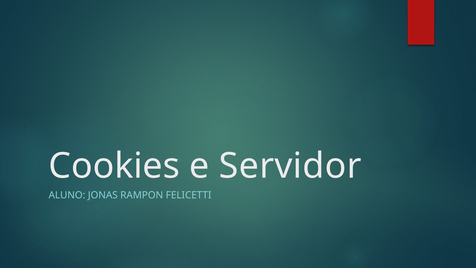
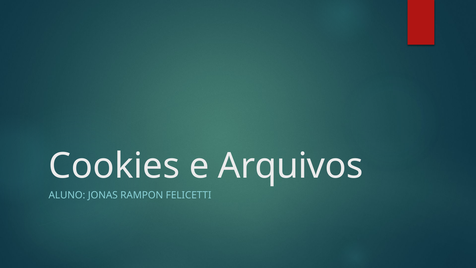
Servidor: Servidor -> Arquivos
